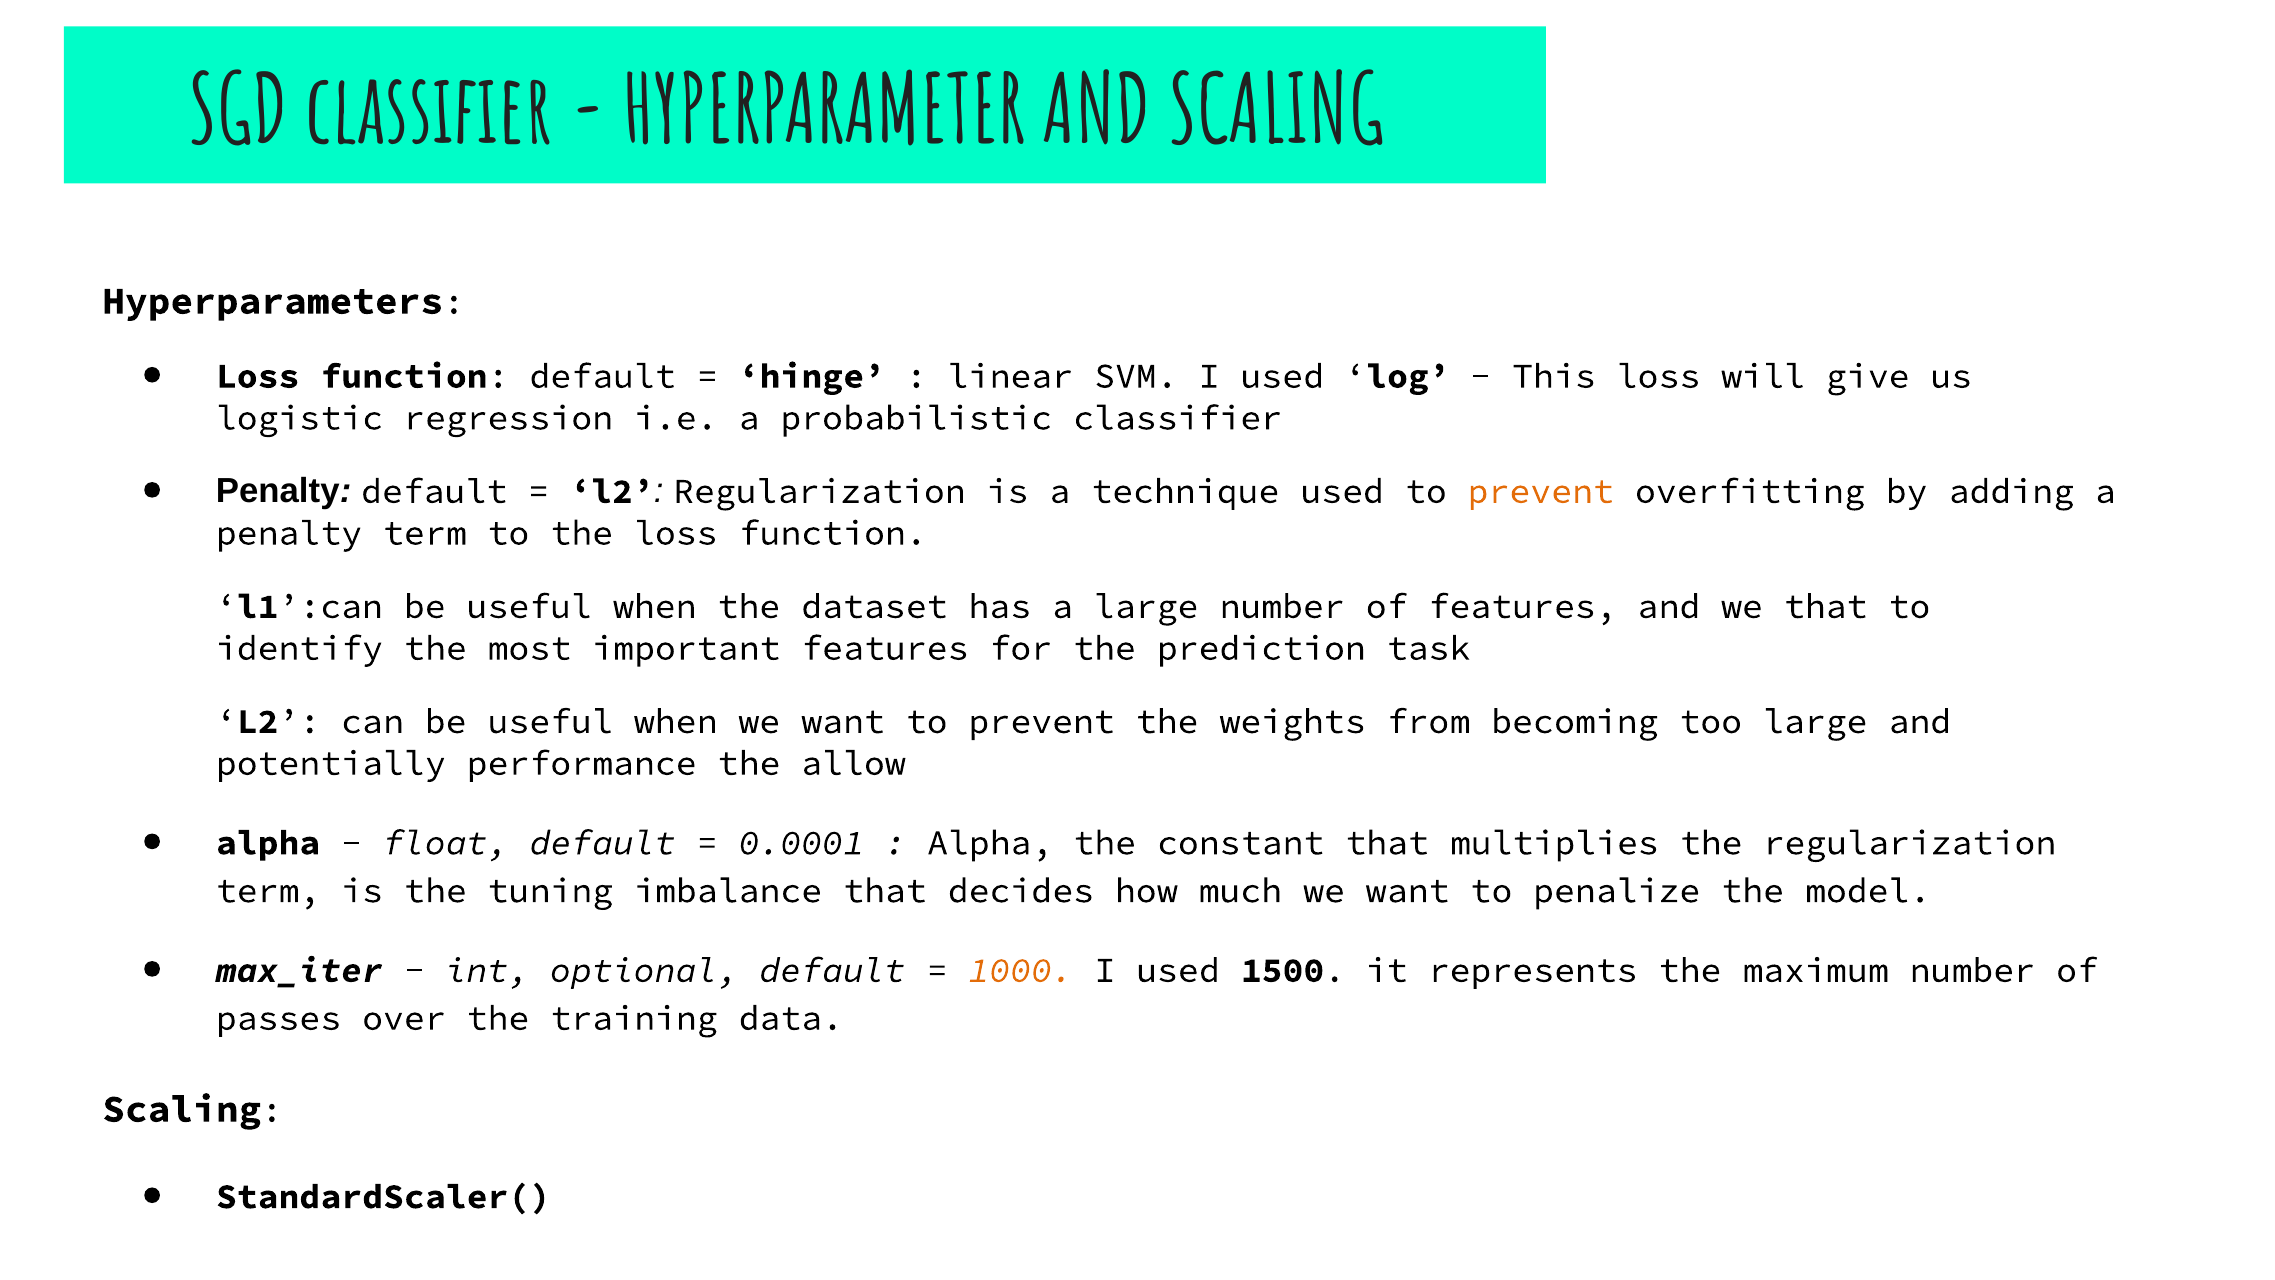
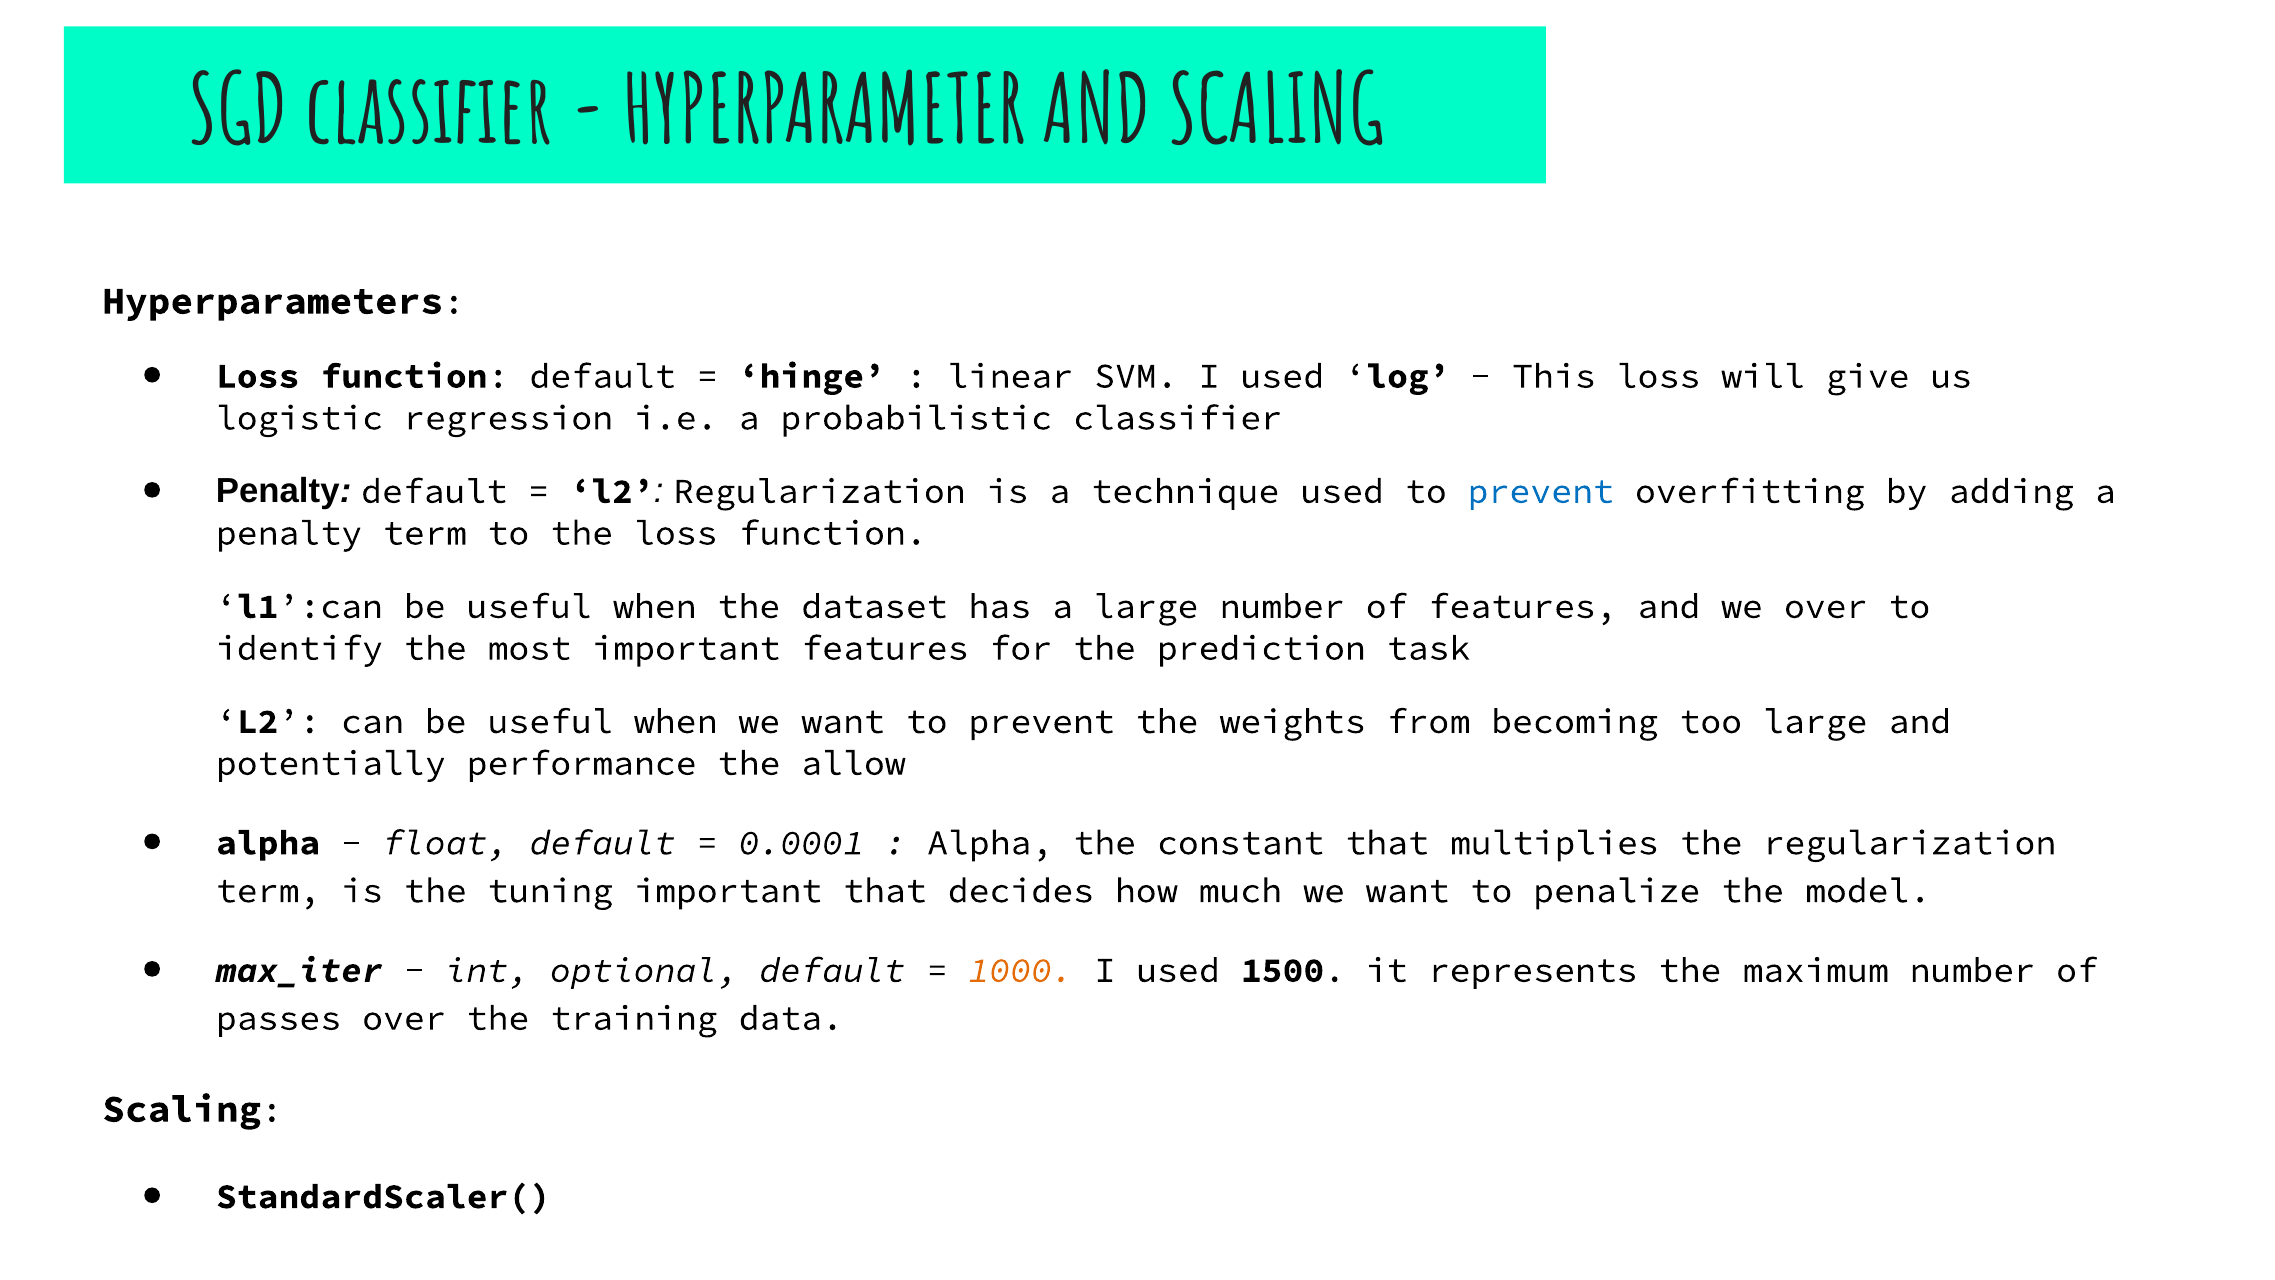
prevent at (1541, 491) colour: orange -> blue
we that: that -> over
tuning imbalance: imbalance -> important
